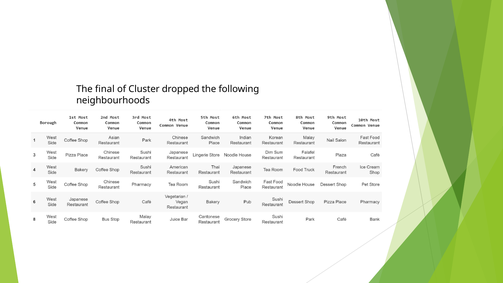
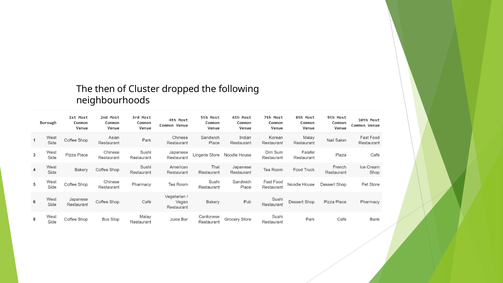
final: final -> then
